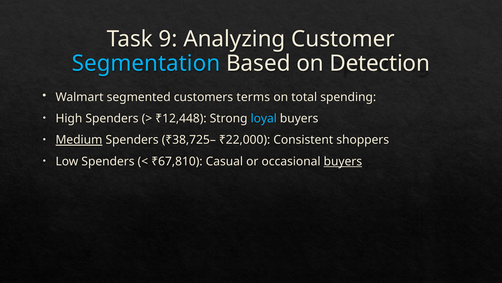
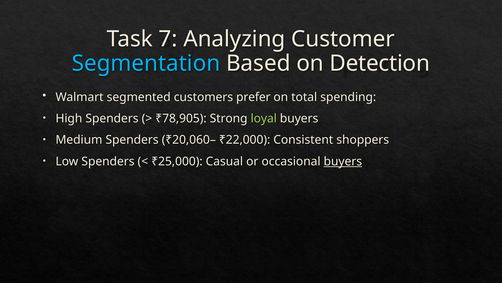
9: 9 -> 7
terms: terms -> prefer
₹12,448: ₹12,448 -> ₹78,905
loyal colour: light blue -> light green
Medium underline: present -> none
₹38,725–: ₹38,725– -> ₹20,060–
₹67,810: ₹67,810 -> ₹25,000
